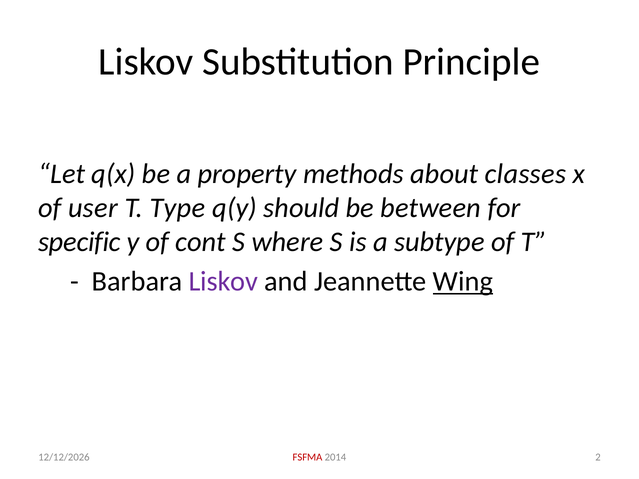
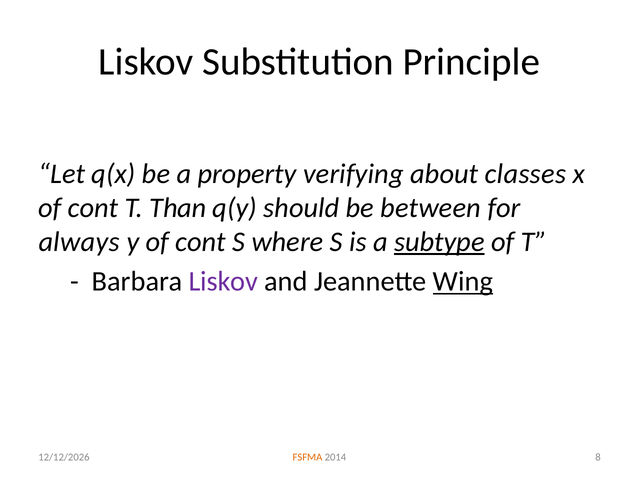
methods: methods -> verifying
user at (93, 208): user -> cont
Type: Type -> Than
specific: specific -> always
subtype underline: none -> present
FSFMA colour: red -> orange
2: 2 -> 8
